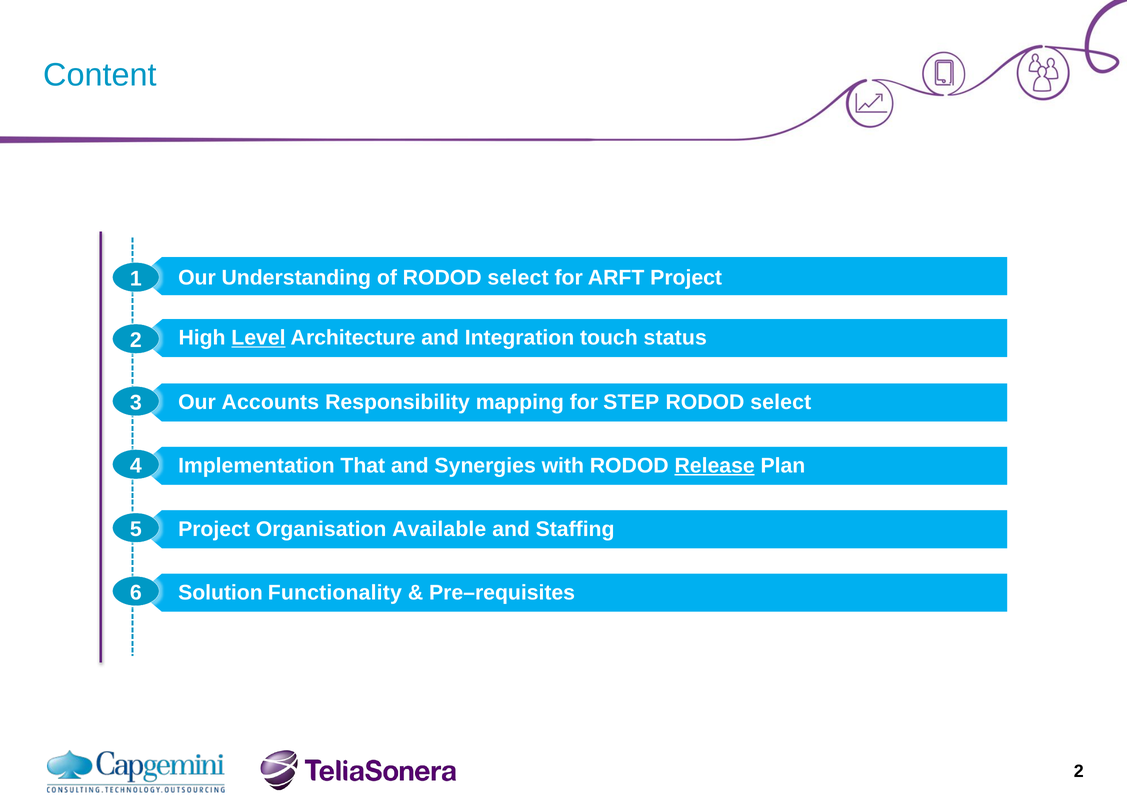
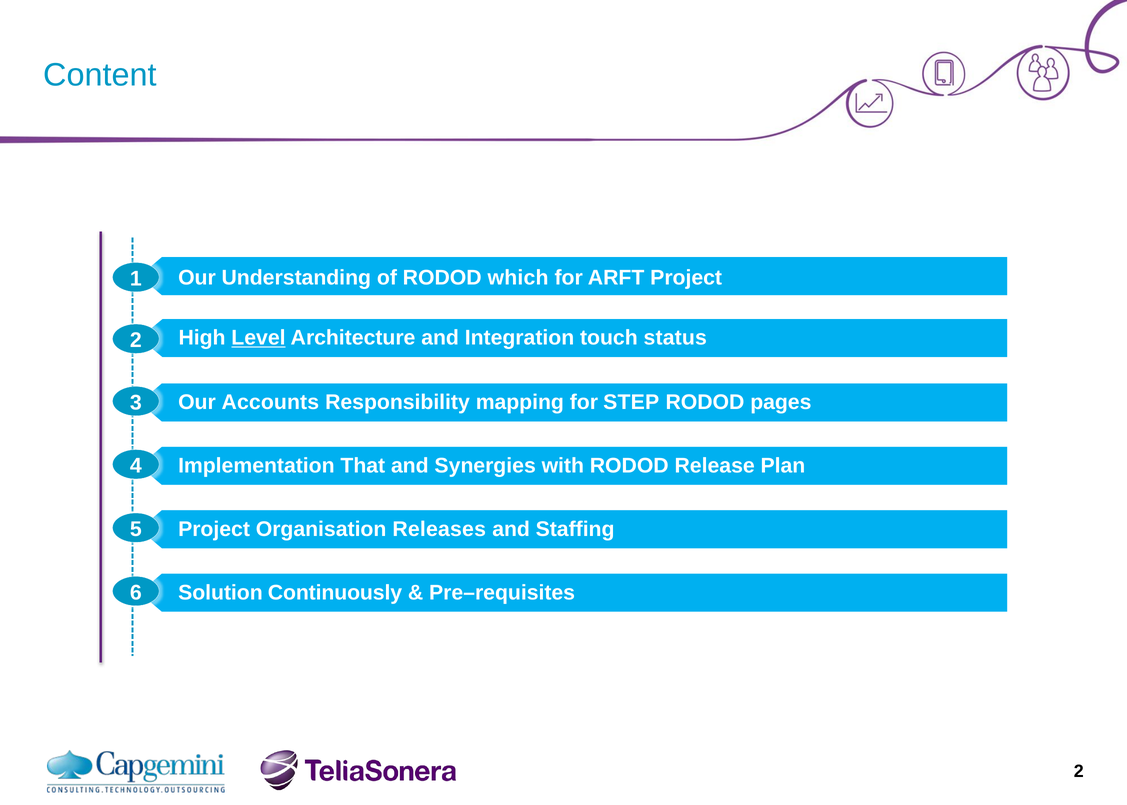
of RODOD select: select -> which
select at (781, 402): select -> pages
Release underline: present -> none
Available: Available -> Releases
Functionality: Functionality -> Continuously
